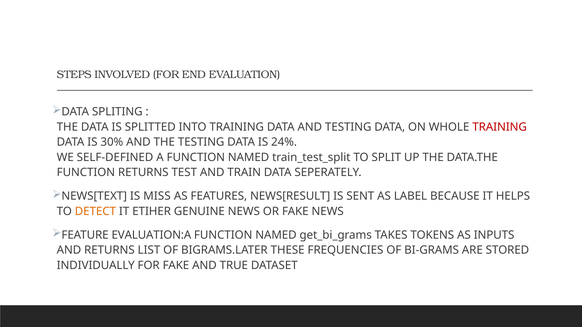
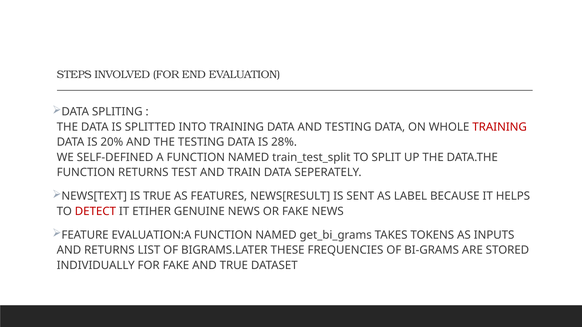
30%: 30% -> 20%
24%: 24% -> 28%
IS MISS: MISS -> TRUE
DETECT colour: orange -> red
